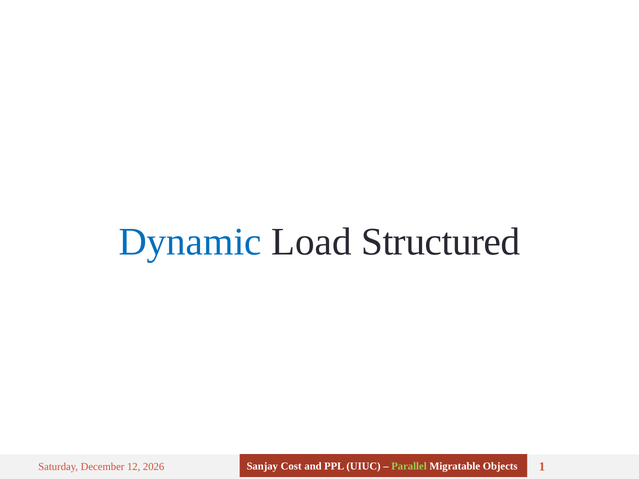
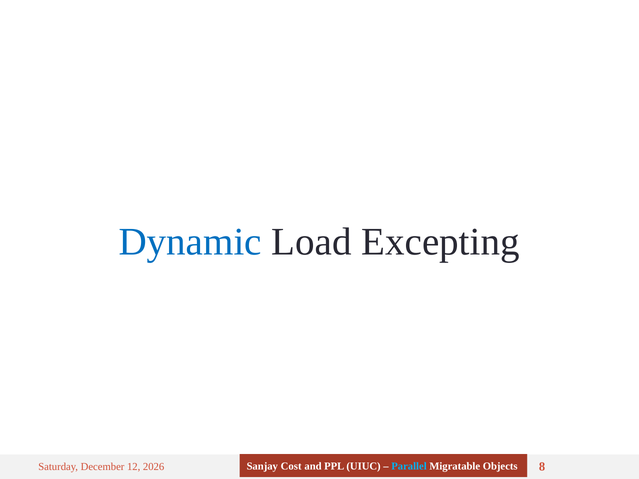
Structured: Structured -> Excepting
Parallel colour: light green -> light blue
1: 1 -> 8
